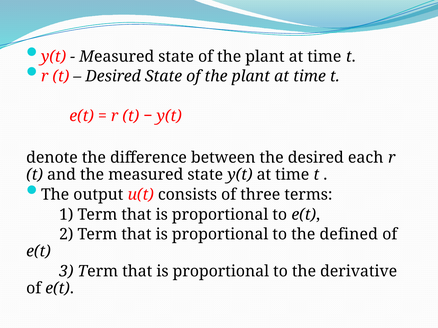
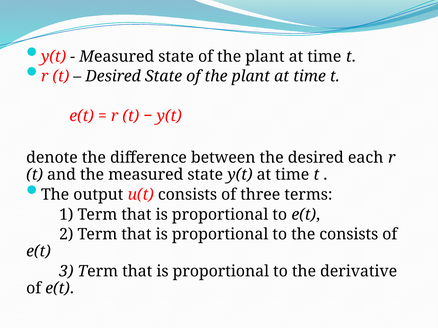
the defined: defined -> consists
